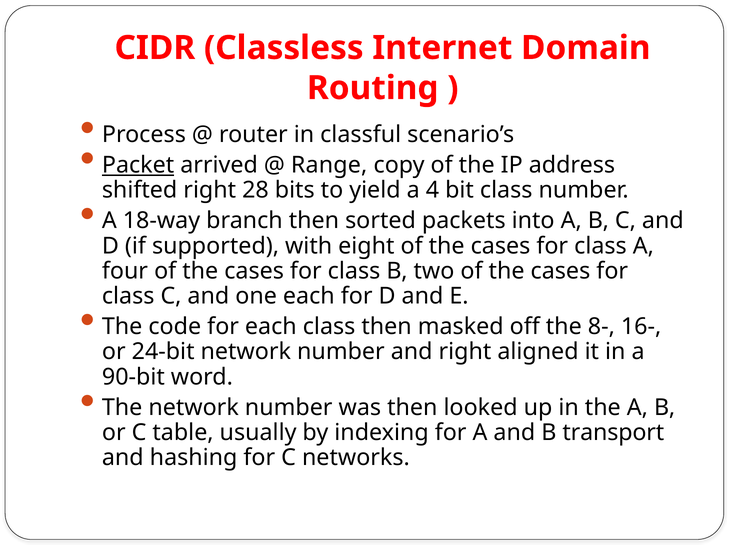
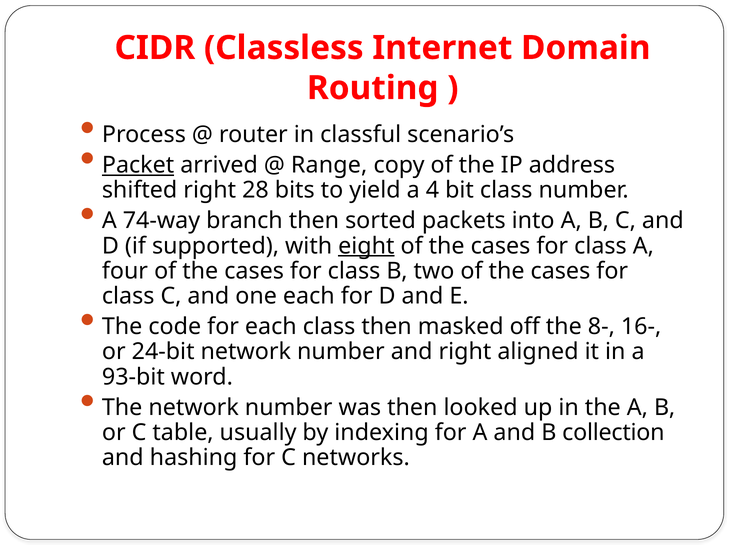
18-way: 18-way -> 74-way
eight underline: none -> present
90-bit: 90-bit -> 93-bit
transport: transport -> collection
